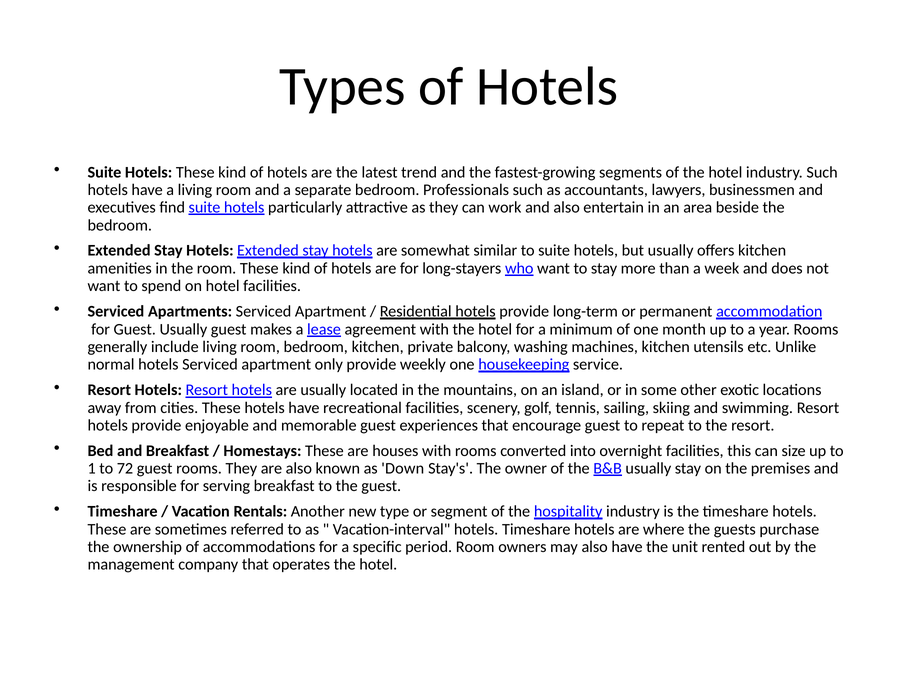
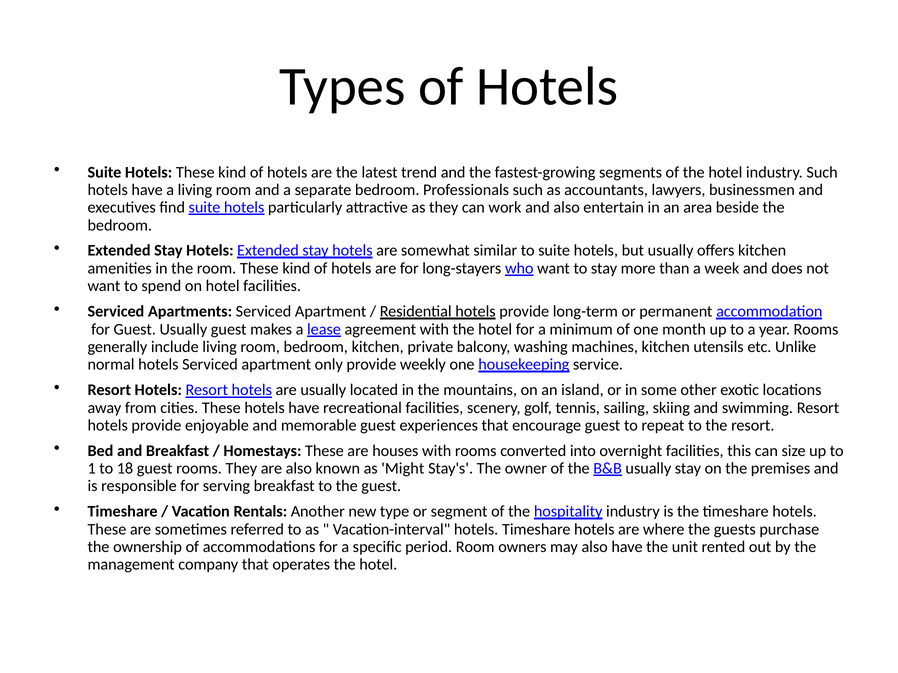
72: 72 -> 18
Down: Down -> Might
